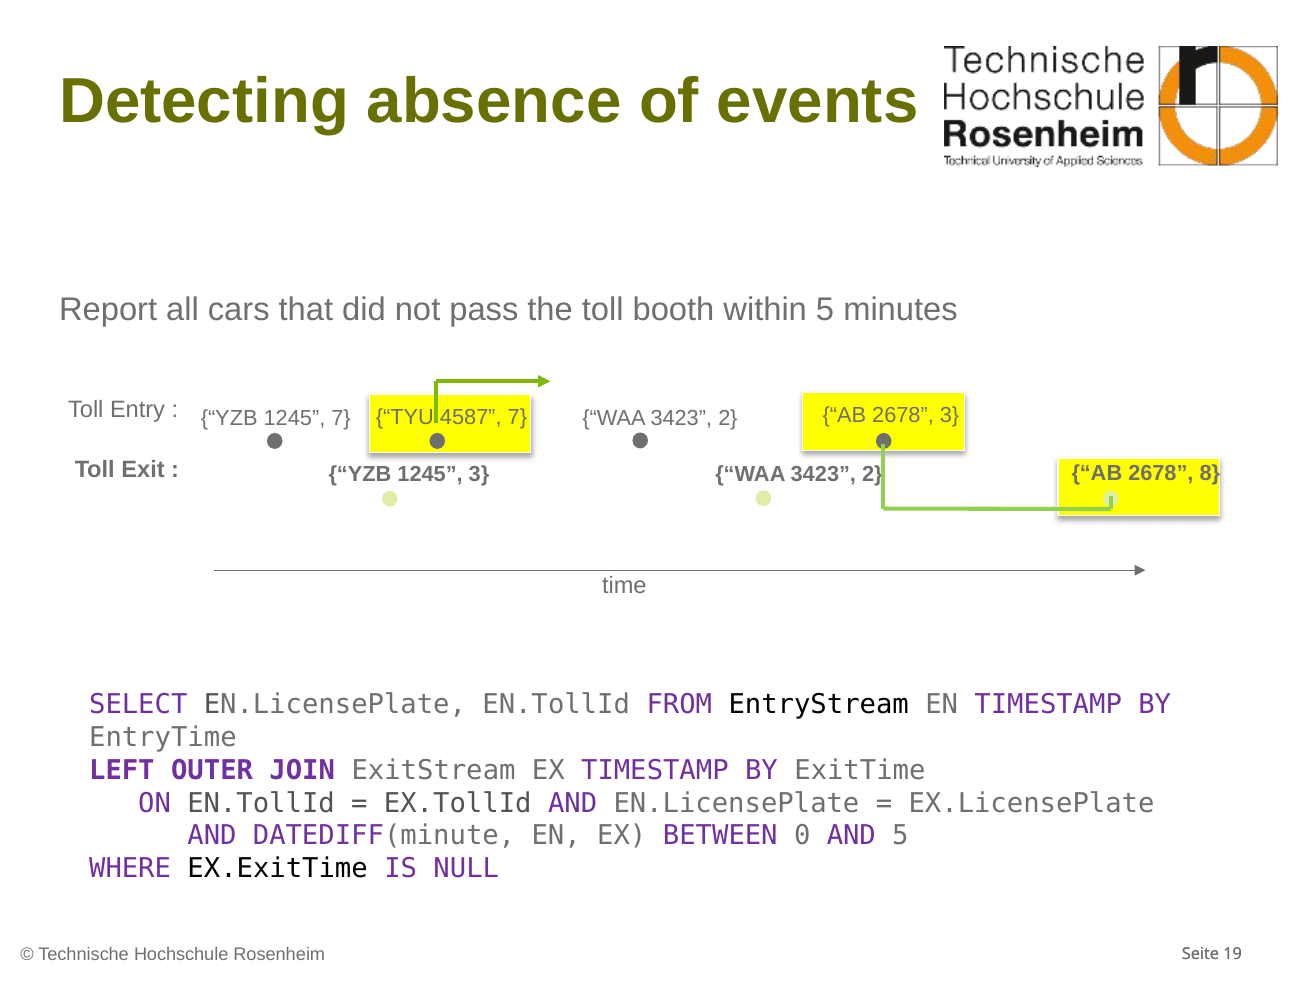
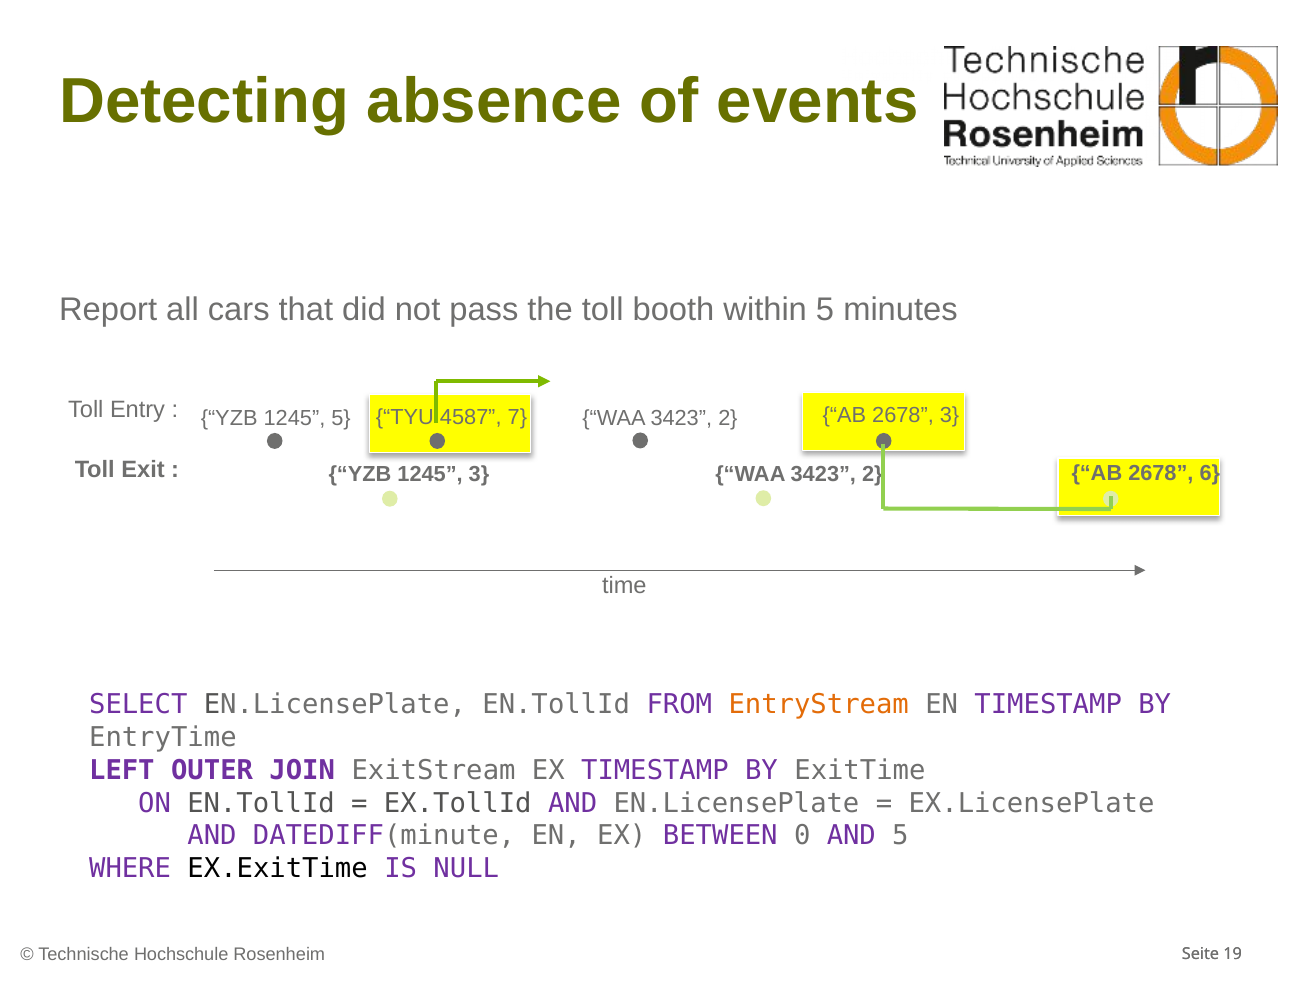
1245 7: 7 -> 5
8: 8 -> 6
EntryStream colour: black -> orange
